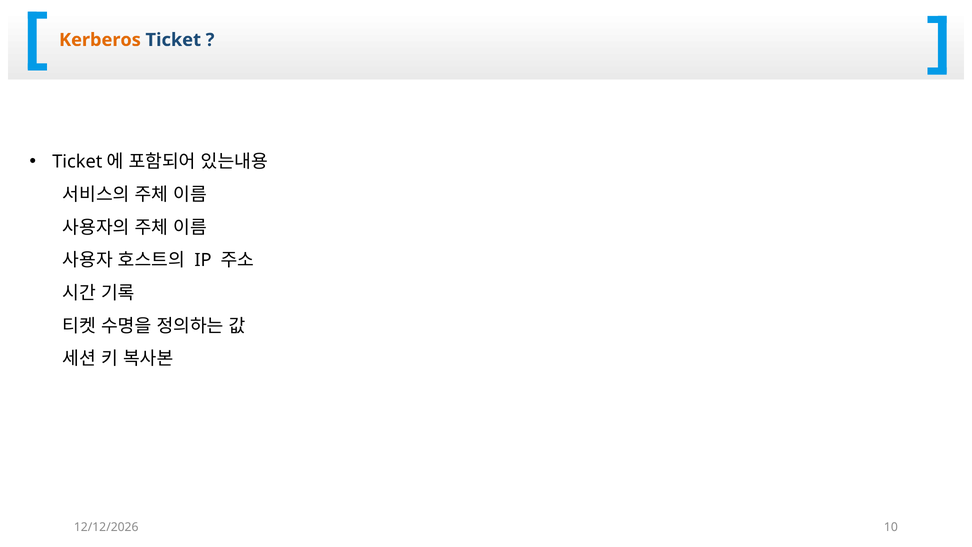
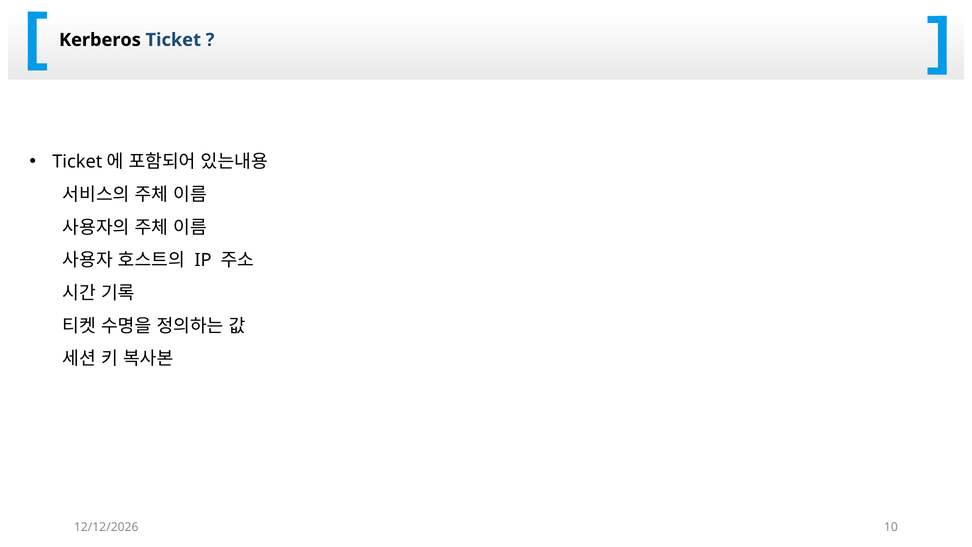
Kerberos colour: orange -> black
